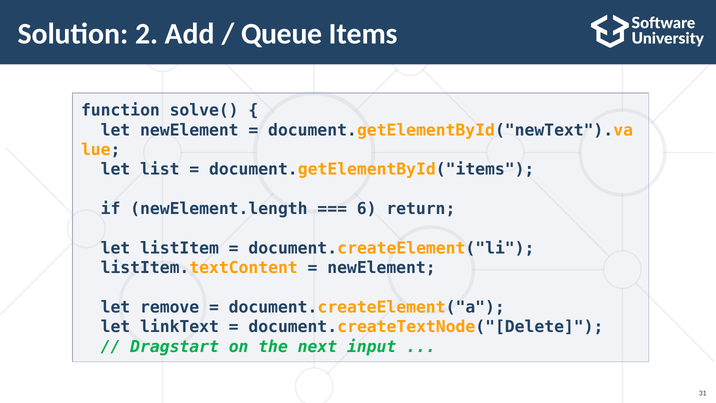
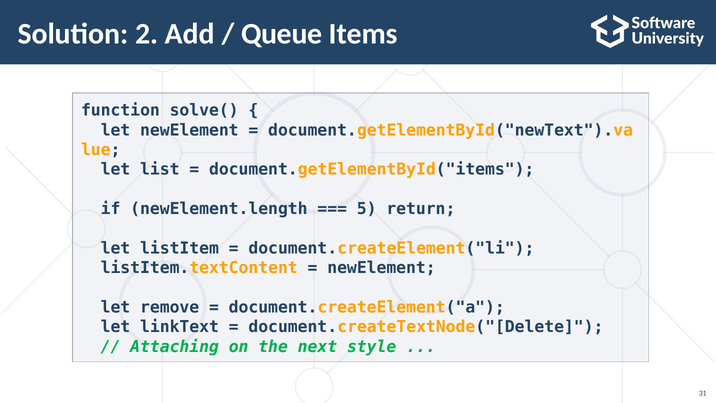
6: 6 -> 5
Dragstart: Dragstart -> Attaching
input: input -> style
